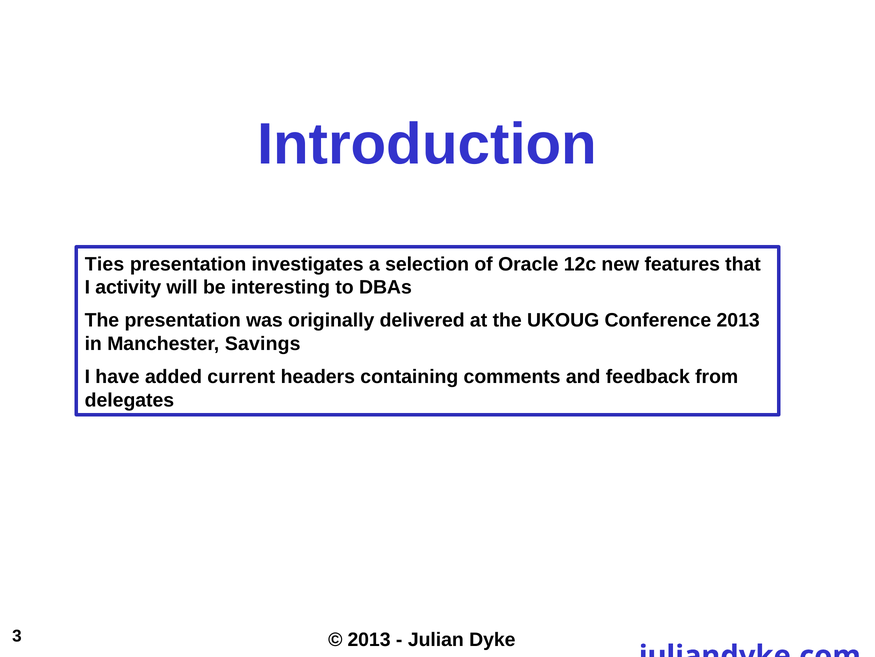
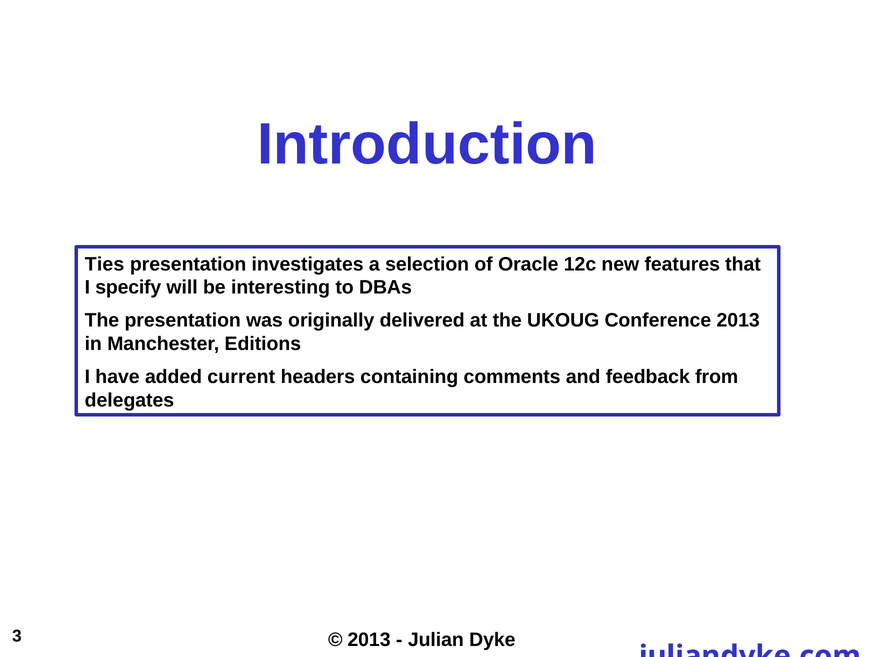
activity: activity -> specify
Savings: Savings -> Editions
